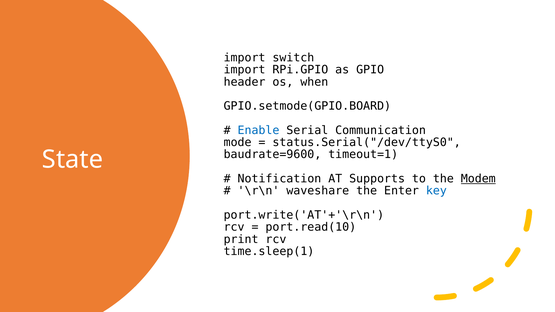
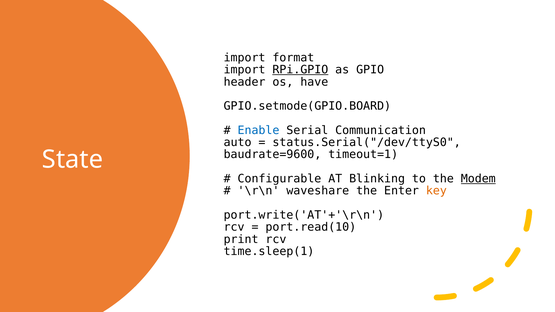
switch: switch -> format
RPi.GPIO underline: none -> present
when: when -> have
mode: mode -> auto
Notification: Notification -> Configurable
Supports: Supports -> Blinking
key colour: blue -> orange
